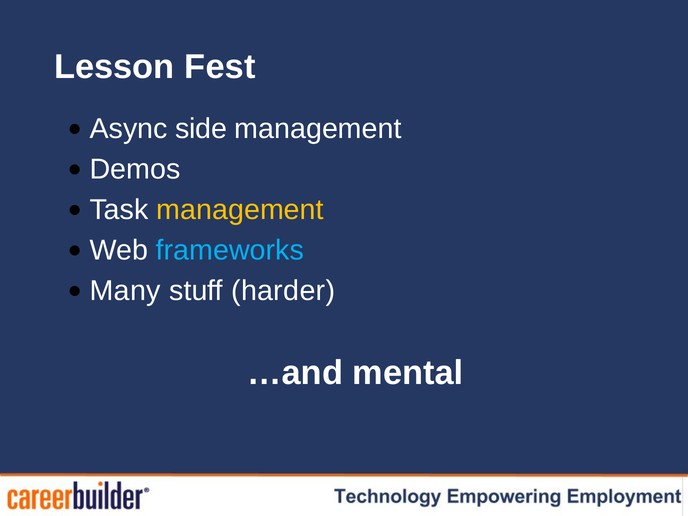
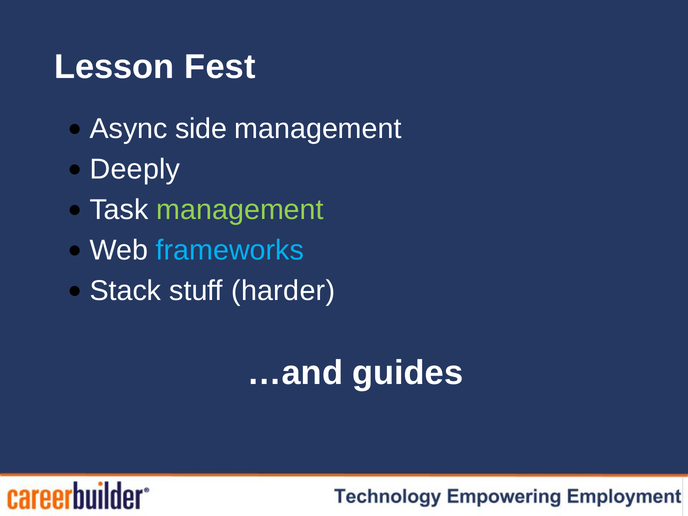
Demos: Demos -> Deeply
management at (240, 210) colour: yellow -> light green
Many: Many -> Stack
mental: mental -> guides
